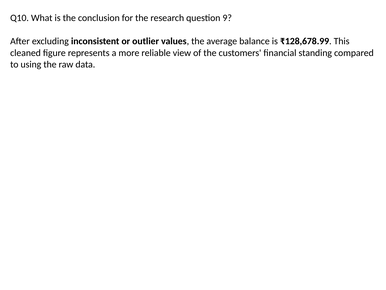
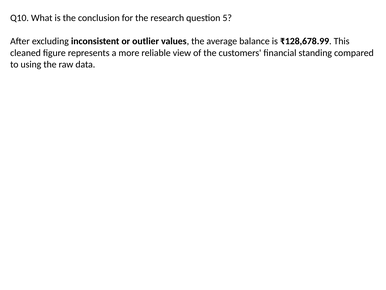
9: 9 -> 5
